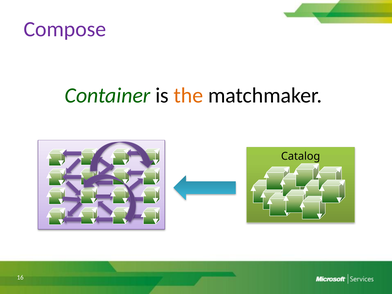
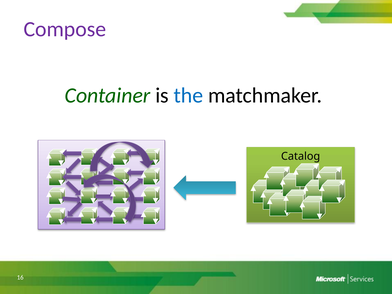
the colour: orange -> blue
